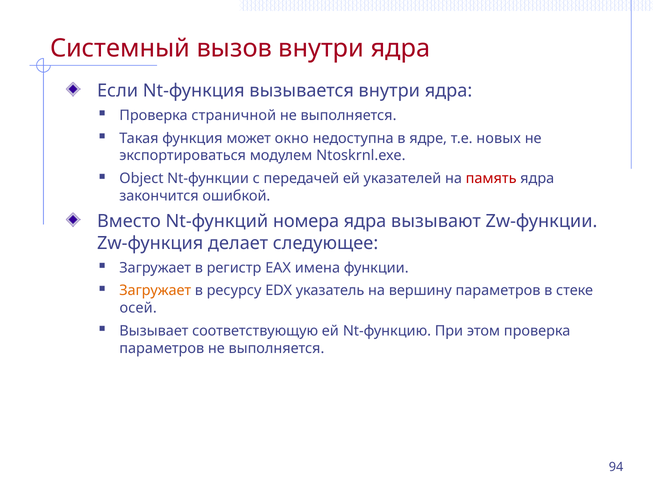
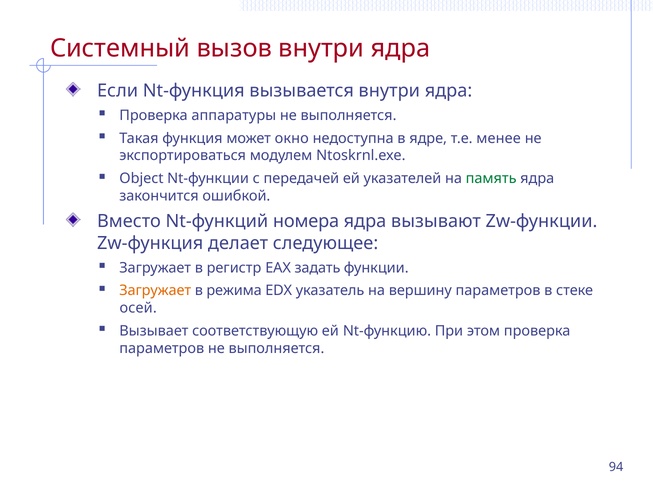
страничной: страничной -> аппаратуры
новых: новых -> менее
память colour: red -> green
имена: имена -> задать
ресурсу: ресурсу -> режима
